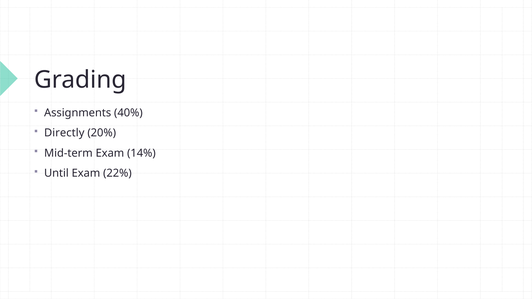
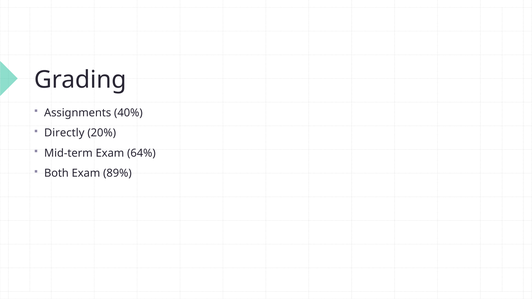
14%: 14% -> 64%
Until: Until -> Both
22%: 22% -> 89%
